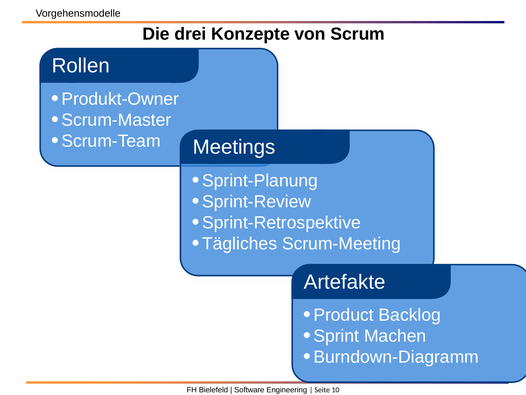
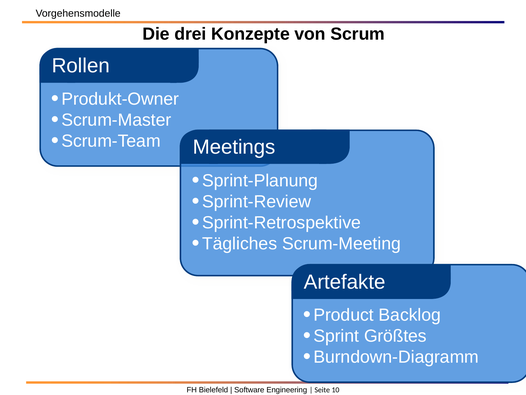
Machen: Machen -> Größtes
